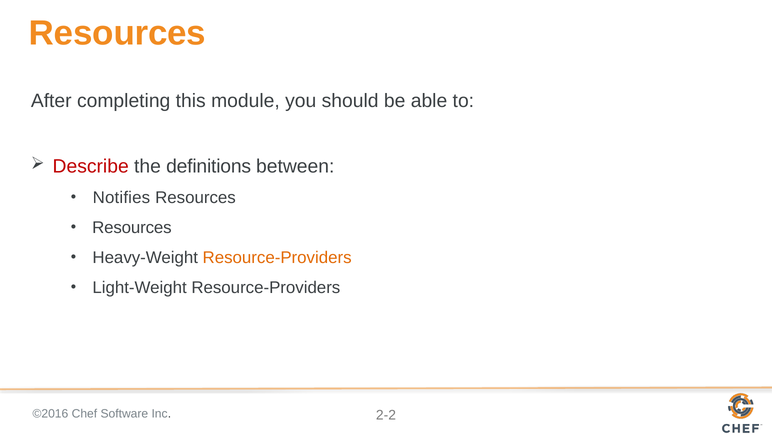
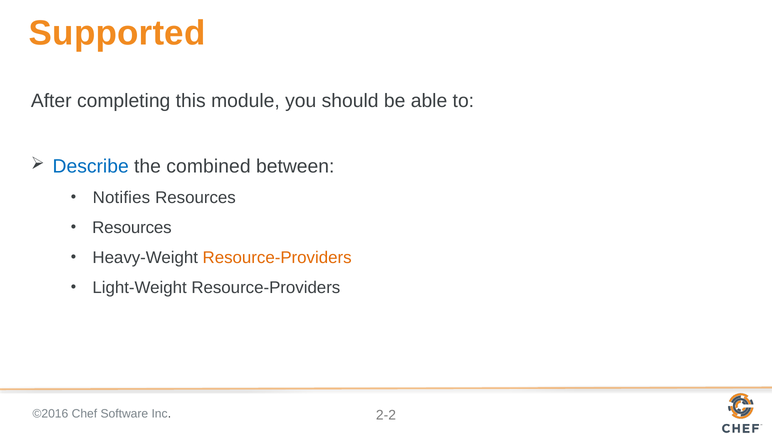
Resources at (117, 33): Resources -> Supported
Describe colour: red -> blue
definitions: definitions -> combined
